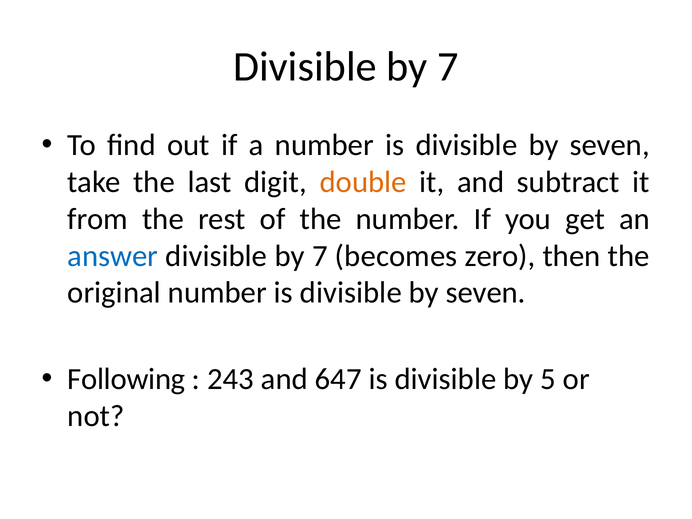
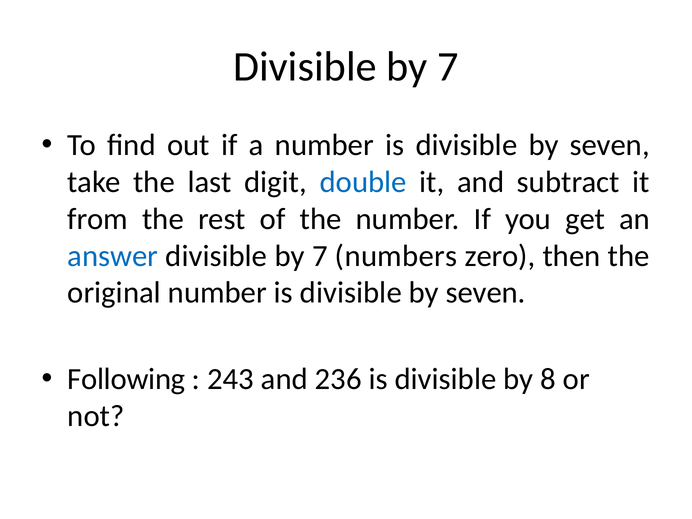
double colour: orange -> blue
becomes: becomes -> numbers
647: 647 -> 236
5: 5 -> 8
